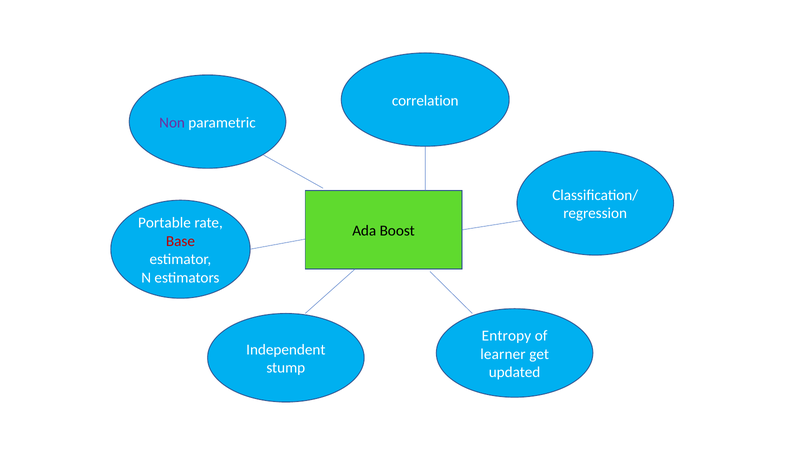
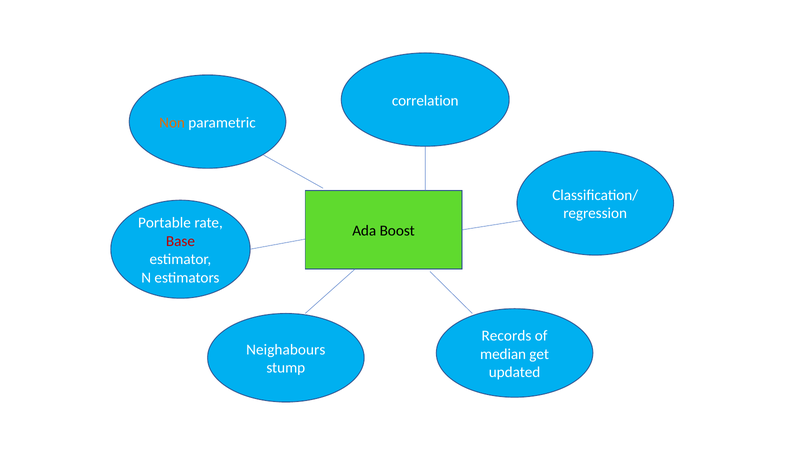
Non colour: purple -> orange
Entropy: Entropy -> Records
Independent: Independent -> Neighabours
learner: learner -> median
